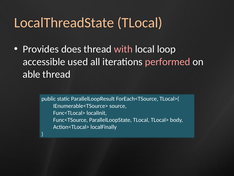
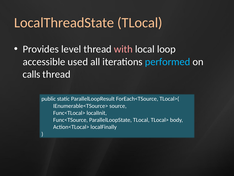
does: does -> level
performed colour: pink -> light blue
able: able -> calls
